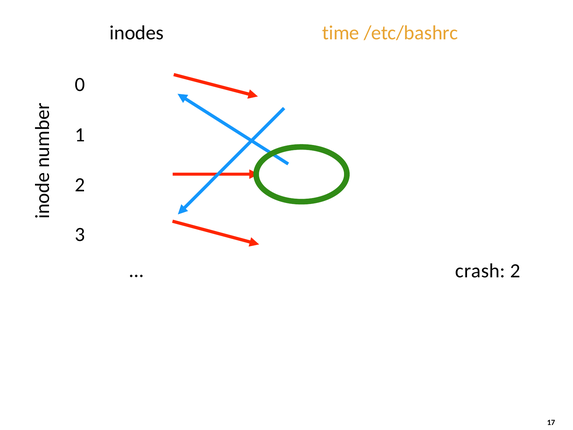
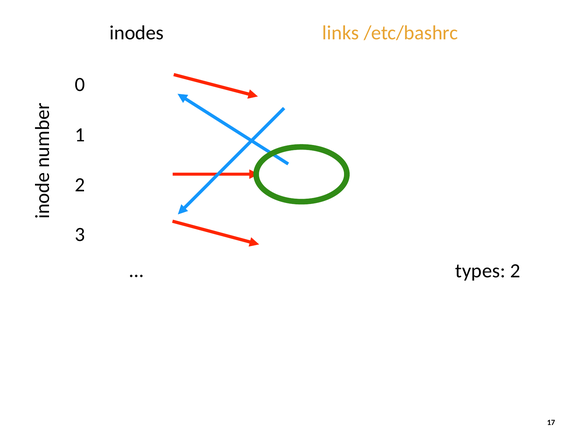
time: time -> links
crash: crash -> types
